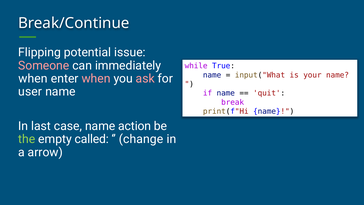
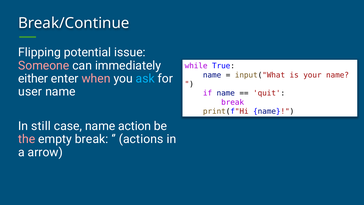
when at (33, 79): when -> either
ask colour: pink -> light blue
last: last -> still
the colour: light green -> pink
empty called: called -> break
change: change -> actions
